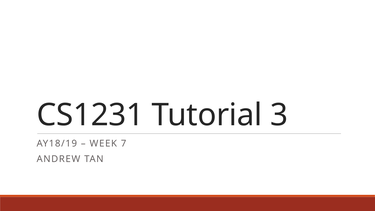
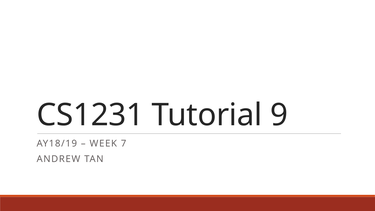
3: 3 -> 9
